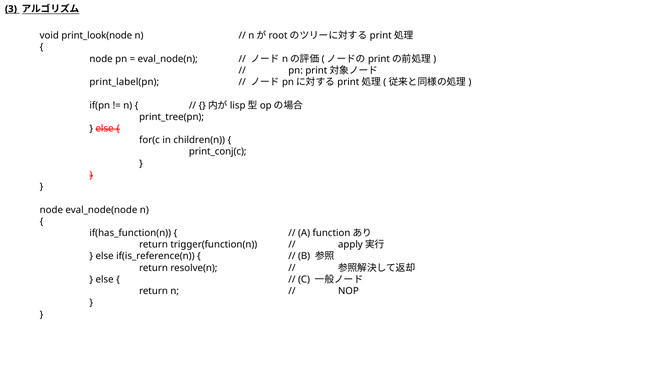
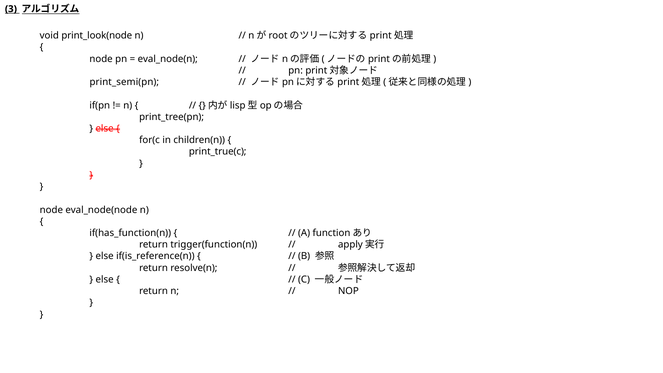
print_label(pn: print_label(pn -> print_semi(pn
print_conj(c: print_conj(c -> print_true(c
